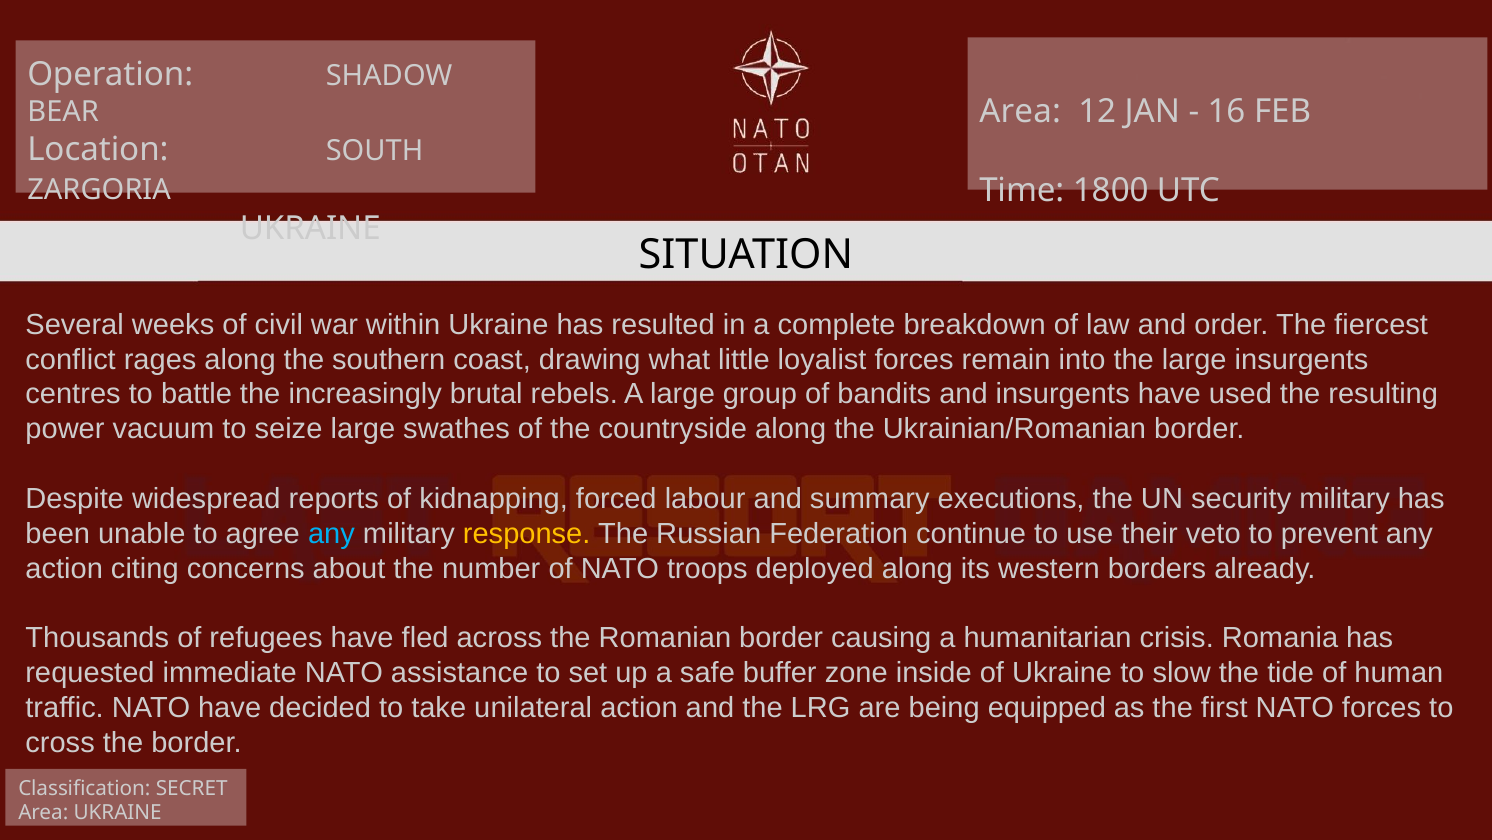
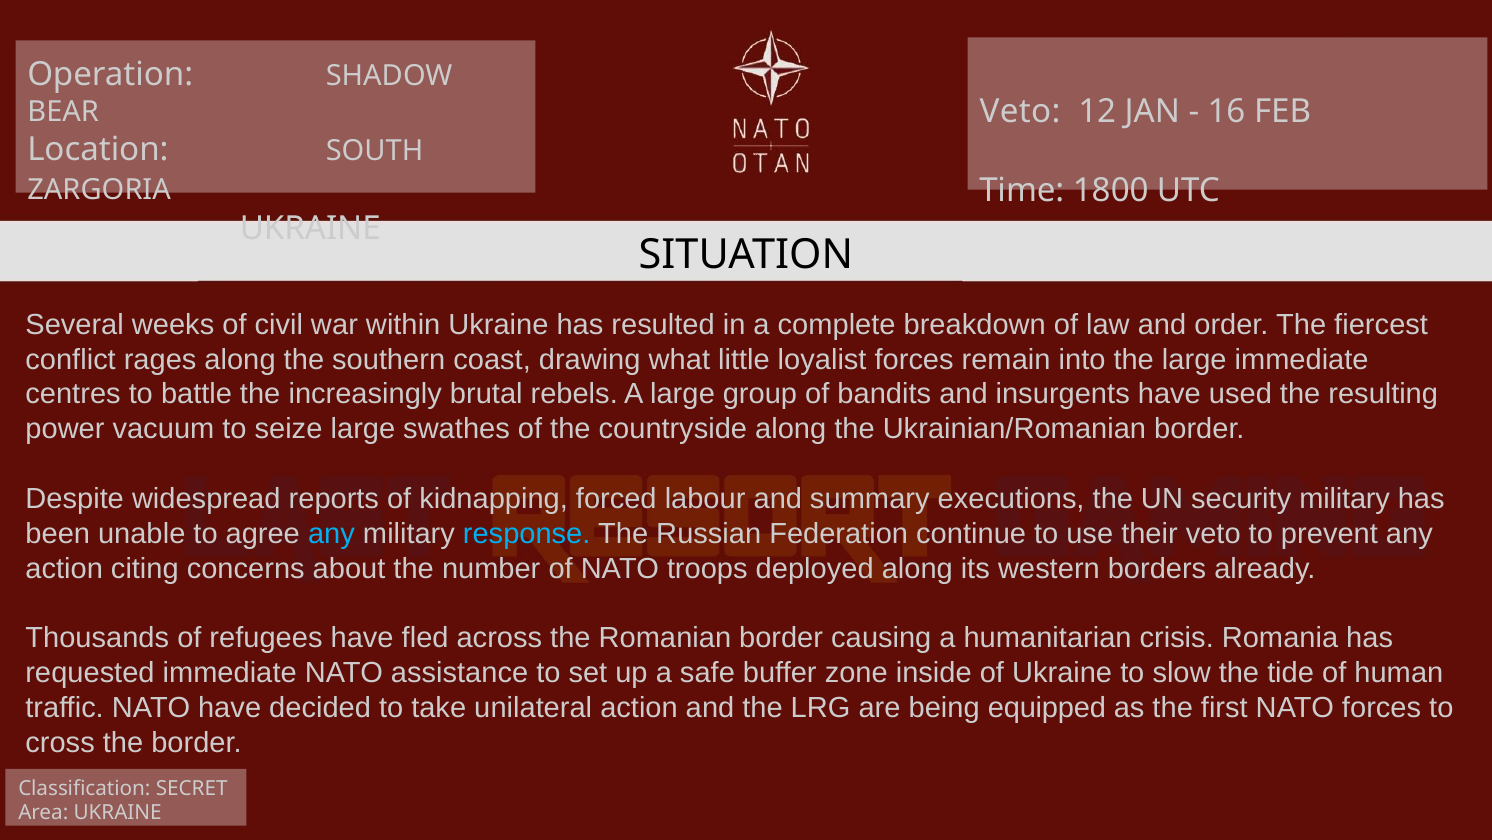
Area at (1020, 111): Area -> Veto
large insurgents: insurgents -> immediate
response colour: yellow -> light blue
